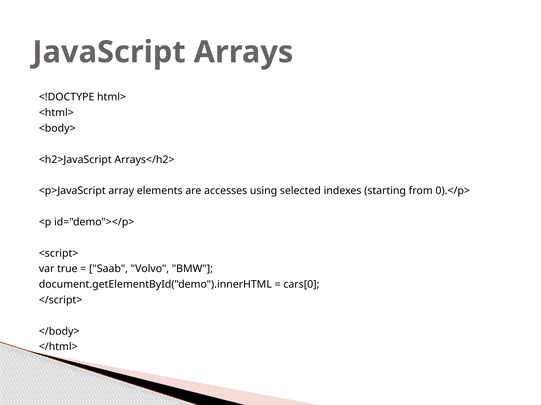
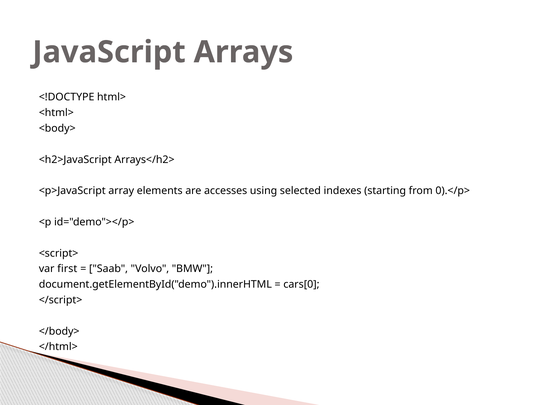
true: true -> first
